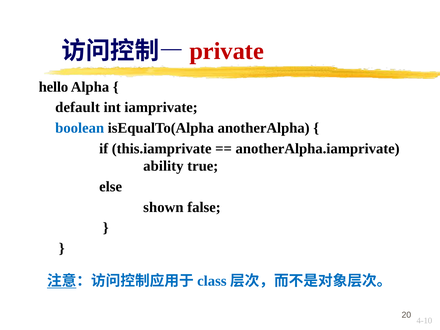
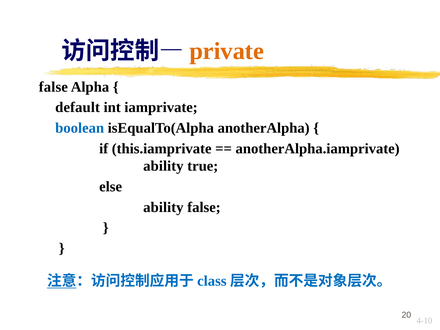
private colour: red -> orange
hello at (53, 87): hello -> false
shown at (163, 207): shown -> ability
